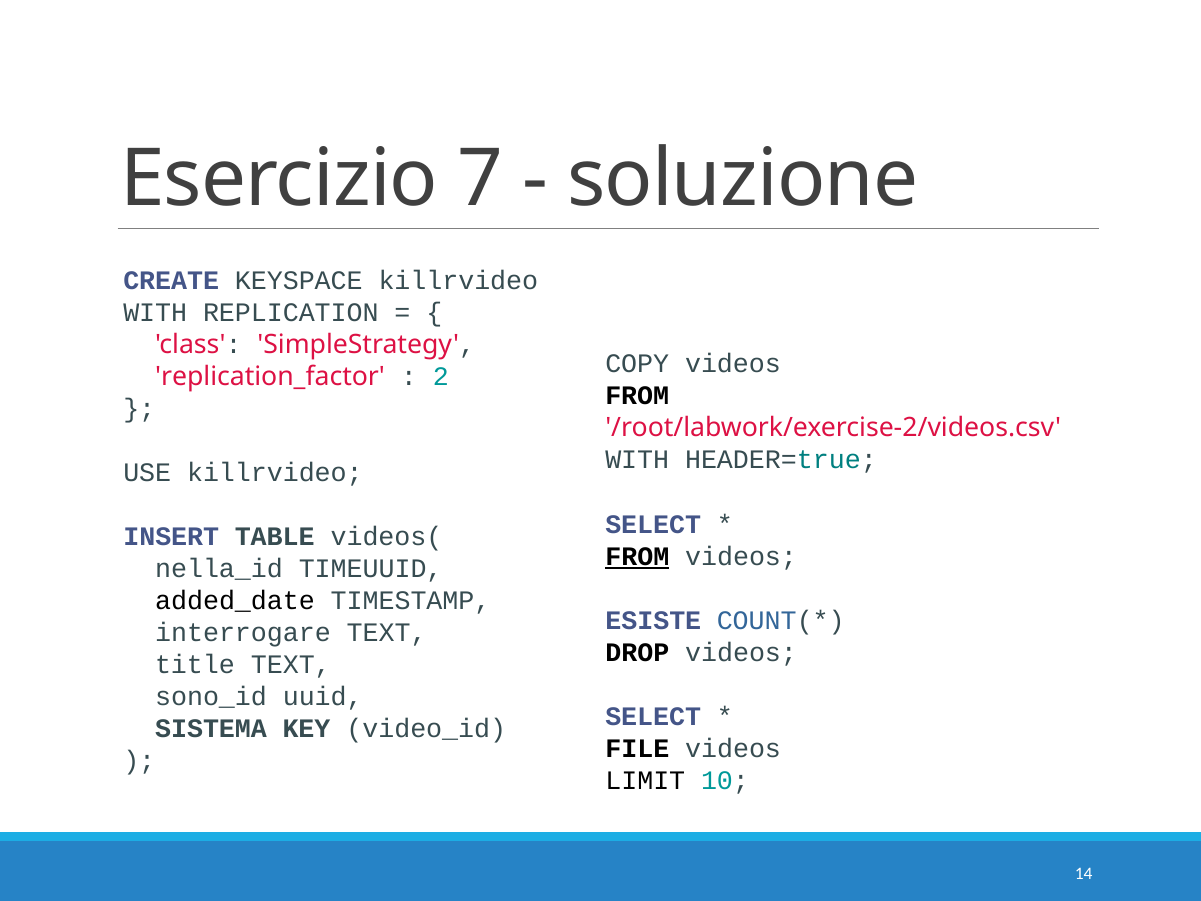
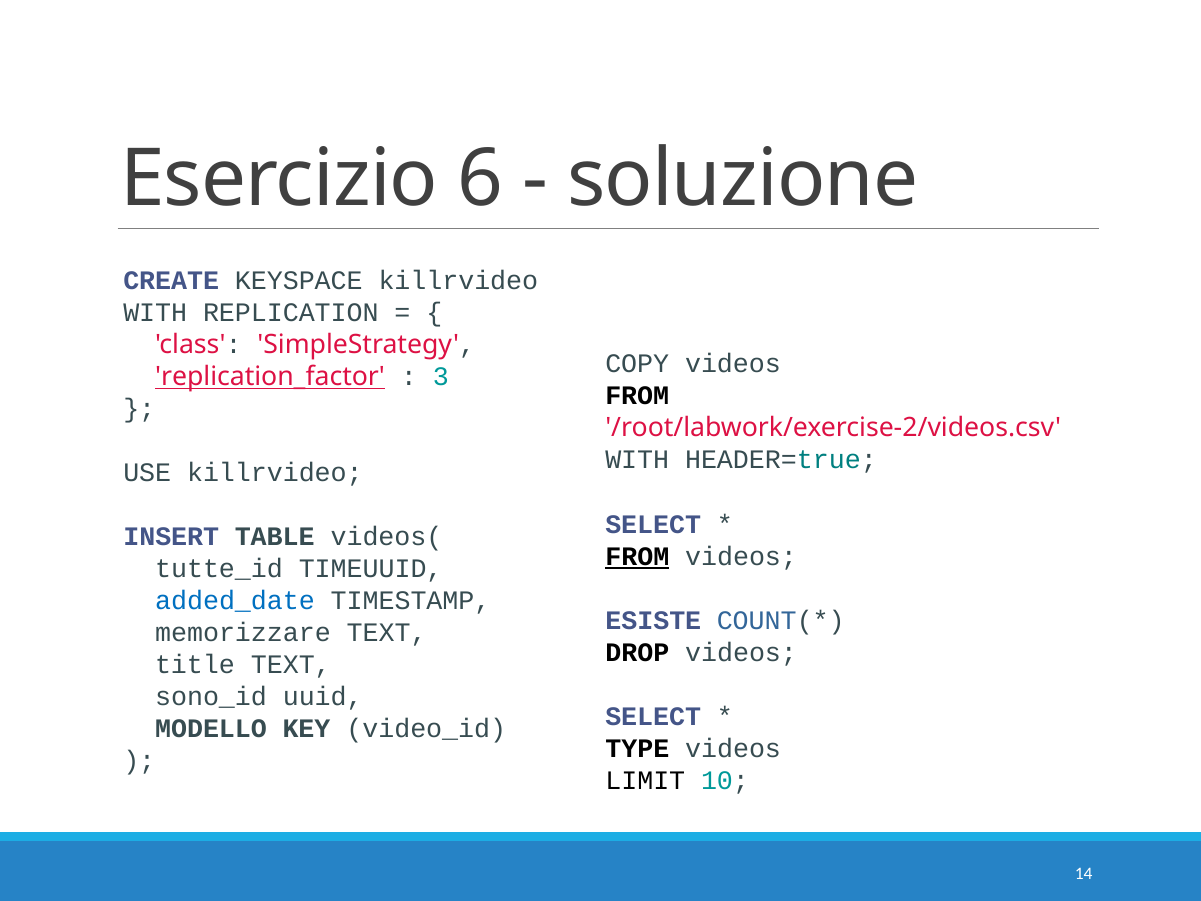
7: 7 -> 6
replication_factor underline: none -> present
2: 2 -> 3
nella_id: nella_id -> tutte_id
added_date colour: black -> blue
interrogare: interrogare -> memorizzare
SISTEMA: SISTEMA -> MODELLO
FILE: FILE -> TYPE
